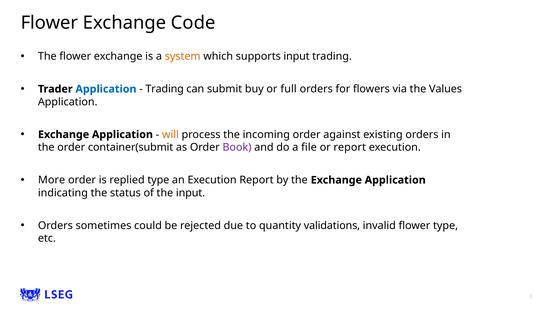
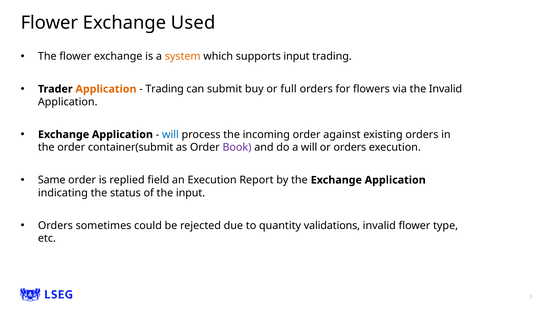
Code: Code -> Used
Application at (106, 89) colour: blue -> orange
the Values: Values -> Invalid
will at (170, 135) colour: orange -> blue
a file: file -> will
or report: report -> orders
More: More -> Same
replied type: type -> field
